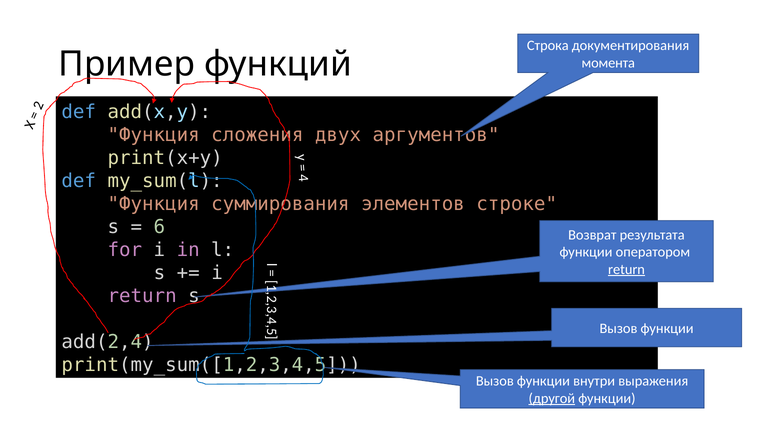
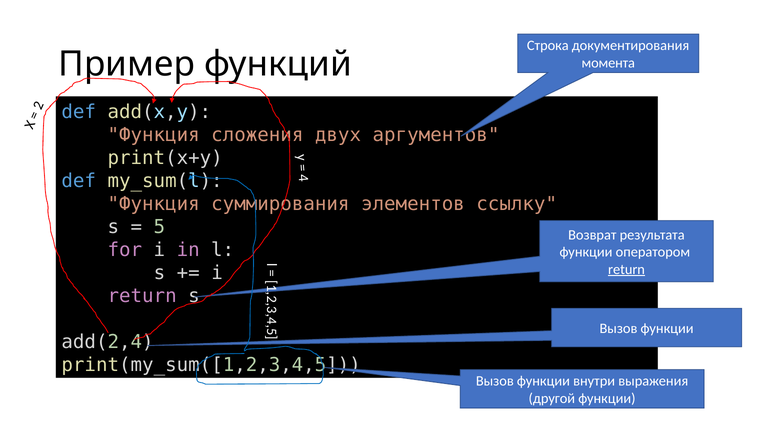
строке: строке -> ссылку
6 at (159, 227): 6 -> 5
другой underline: present -> none
